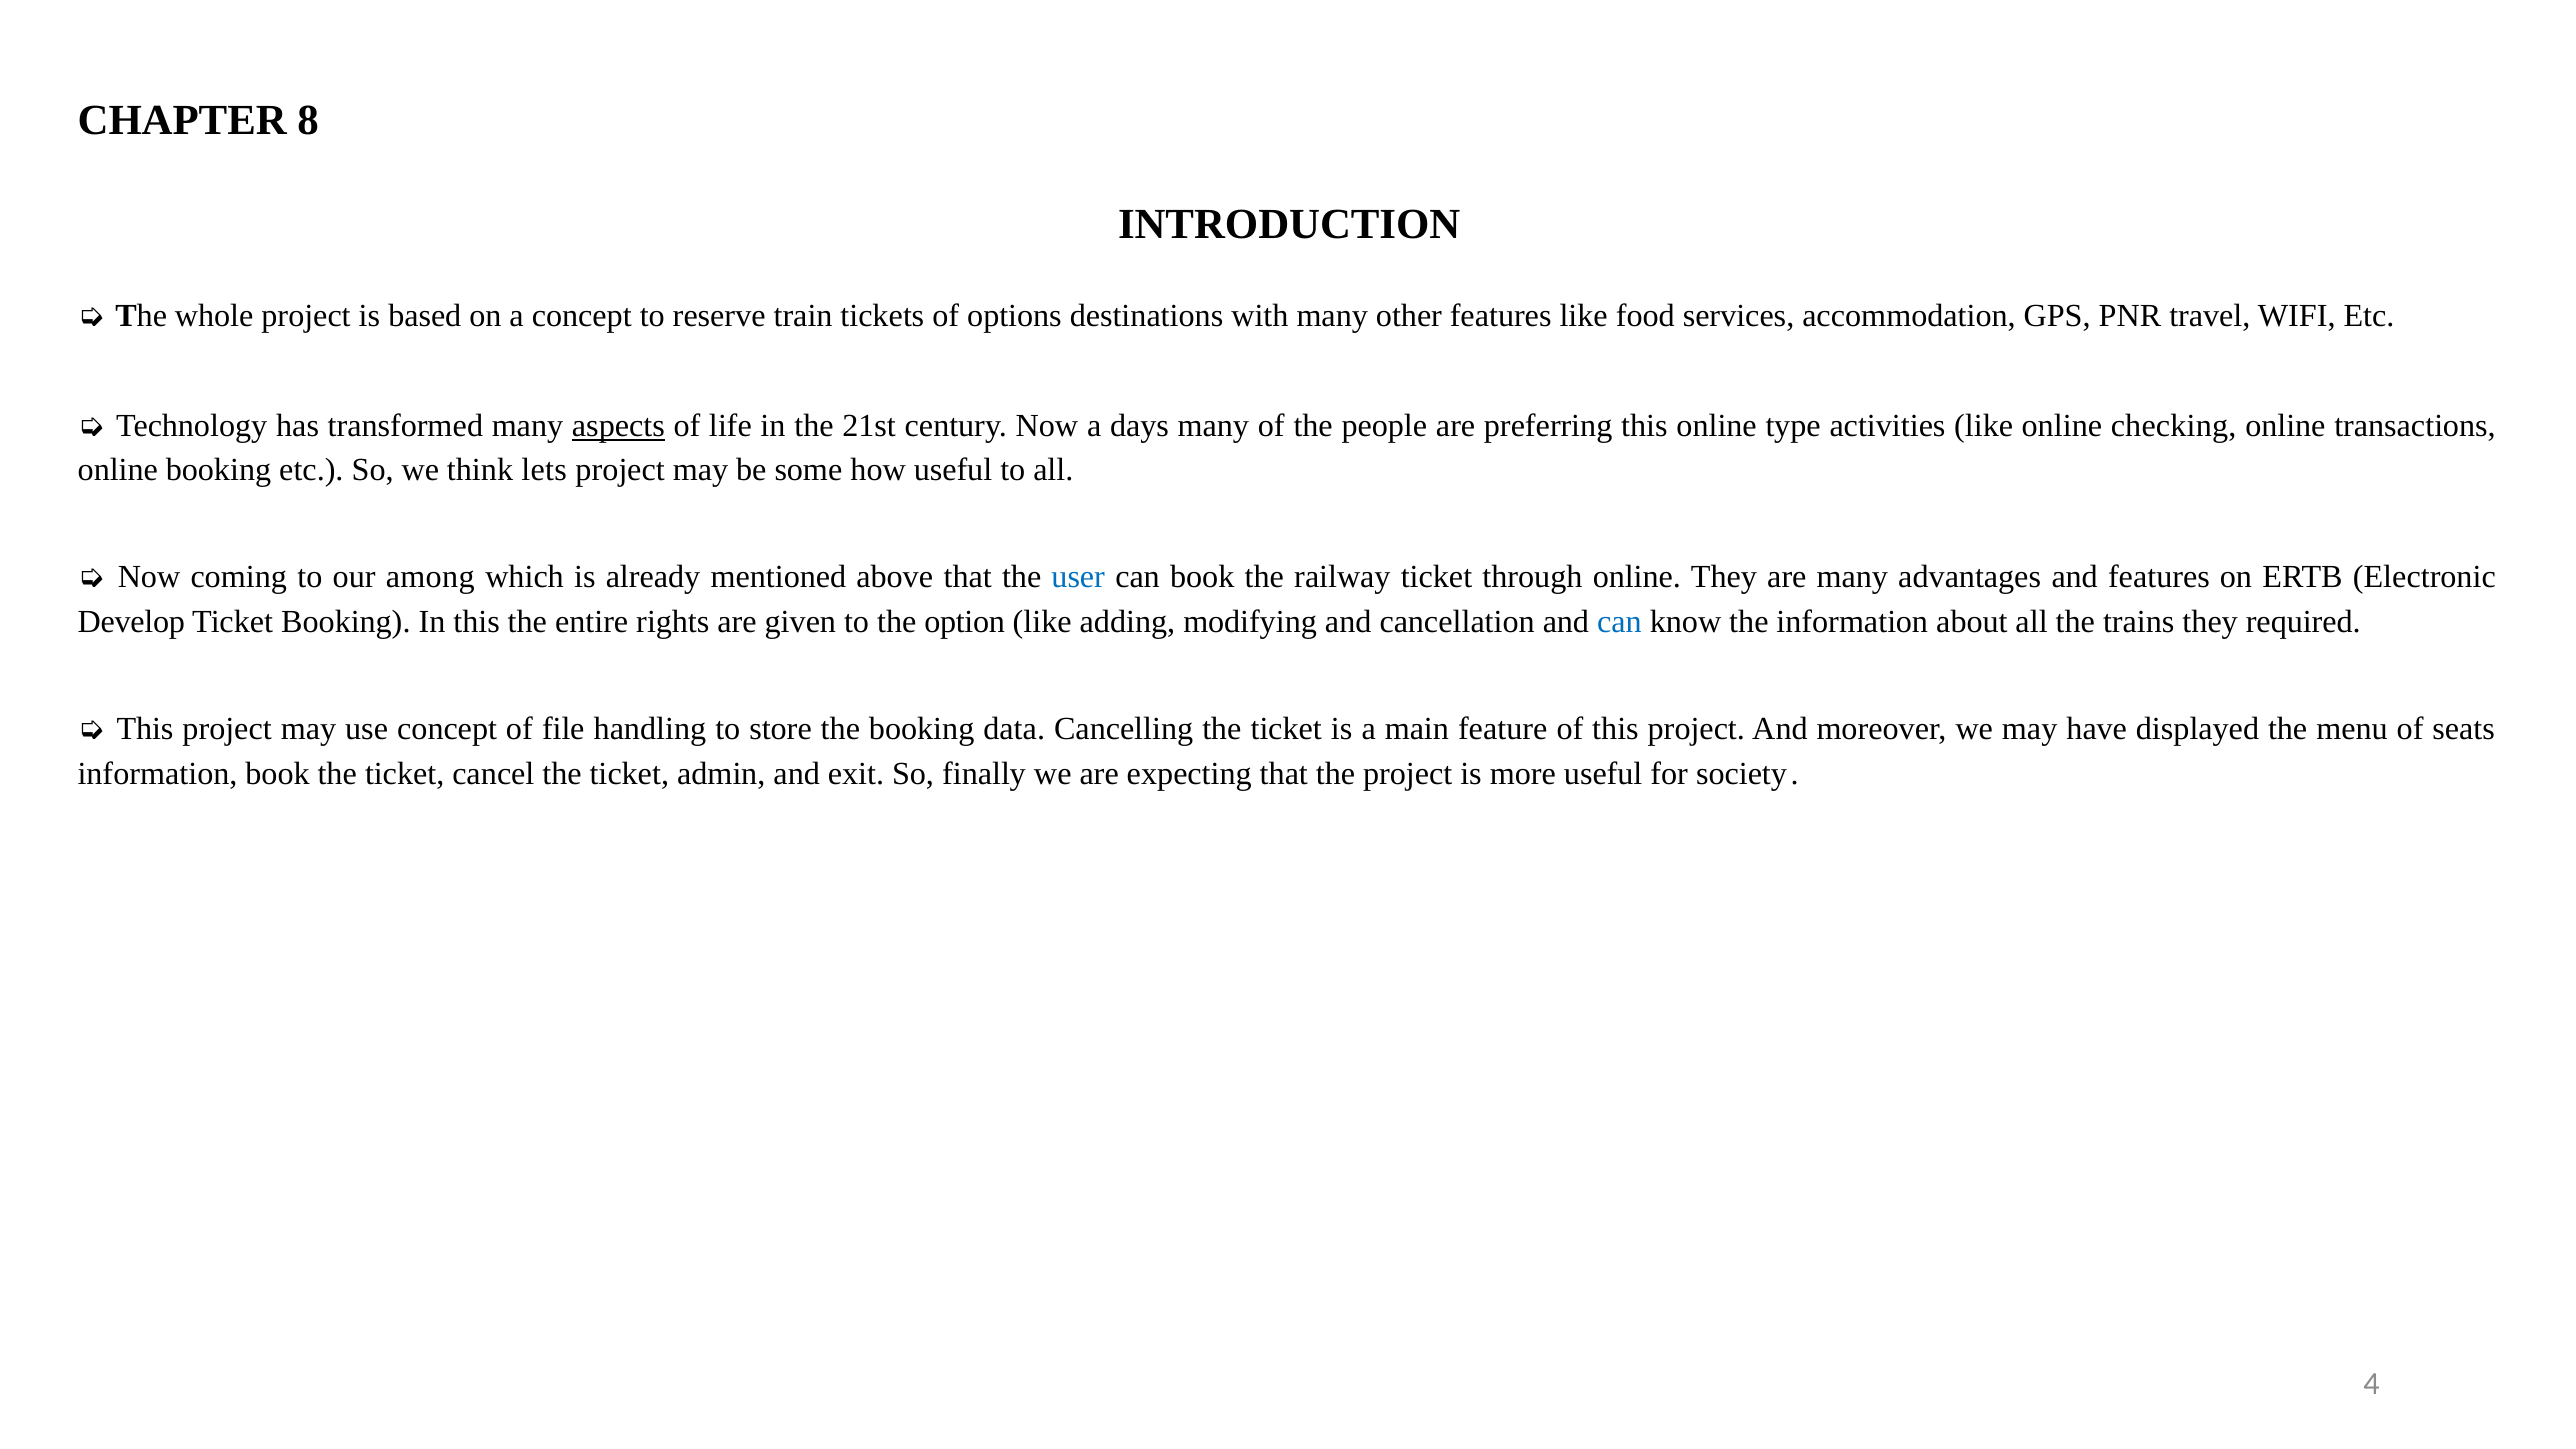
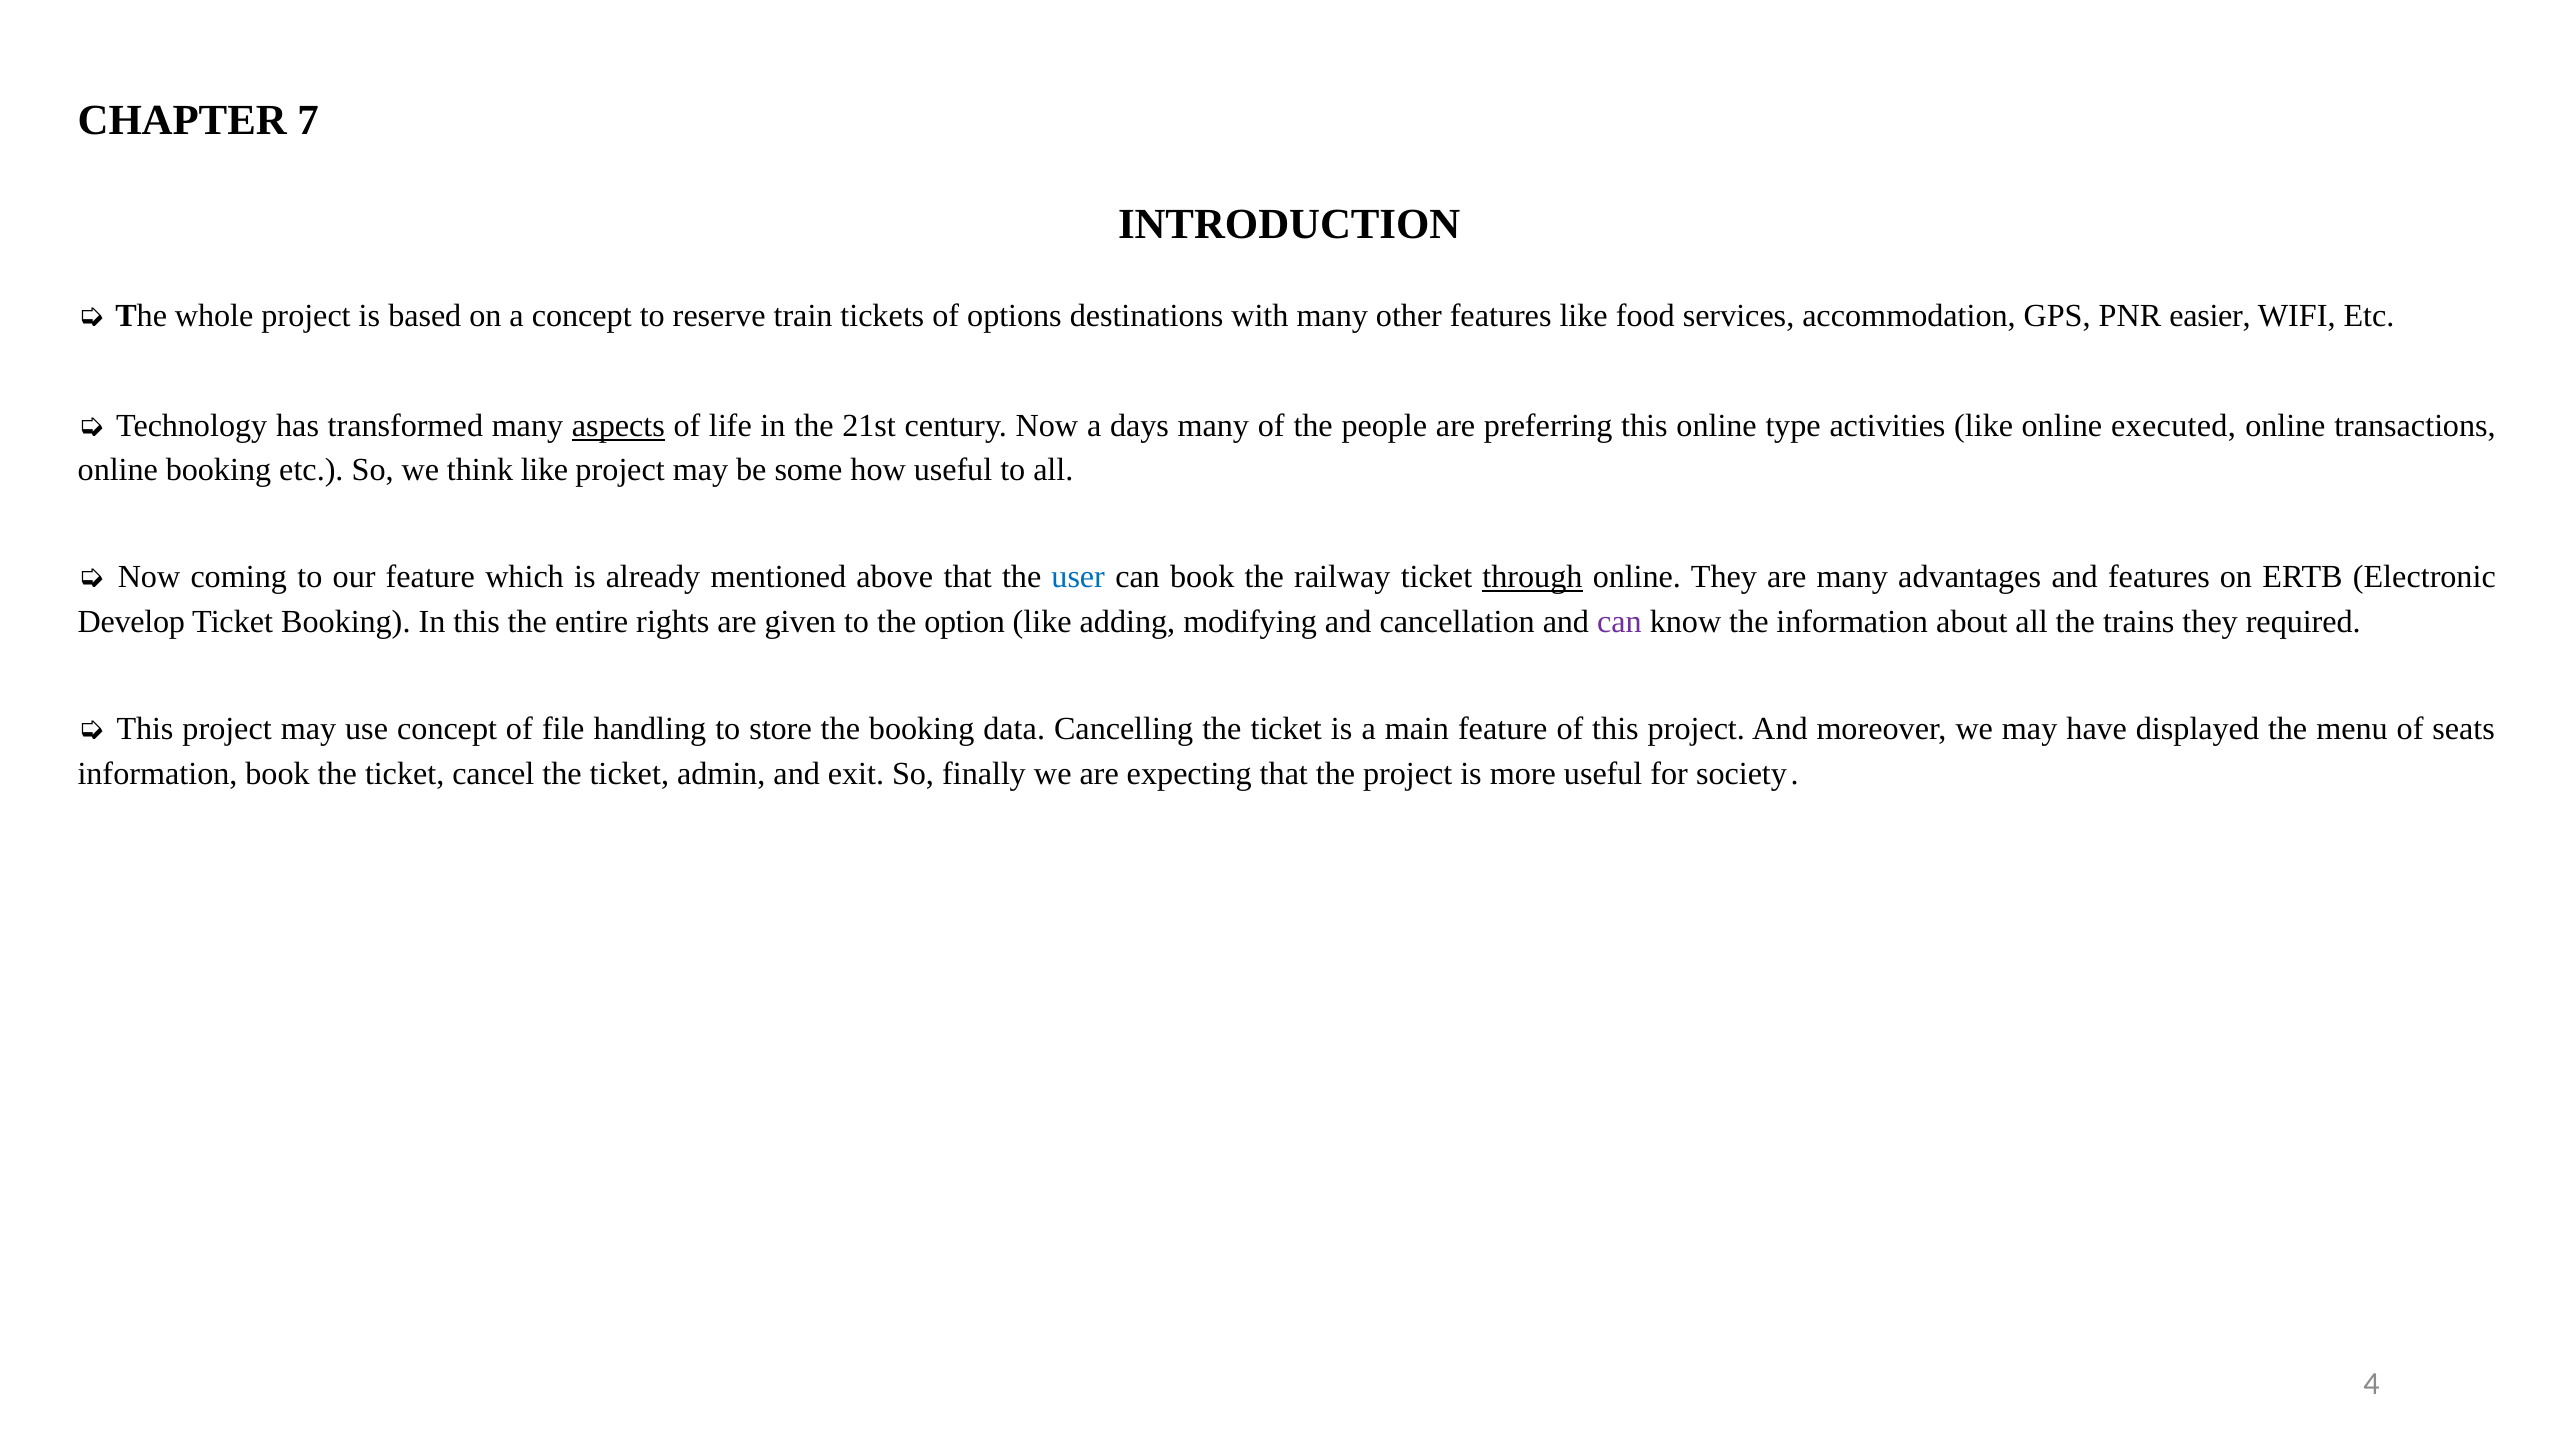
8: 8 -> 7
travel: travel -> easier
checking: checking -> executed
think lets: lets -> like
our among: among -> feature
through underline: none -> present
can at (1619, 622) colour: blue -> purple
